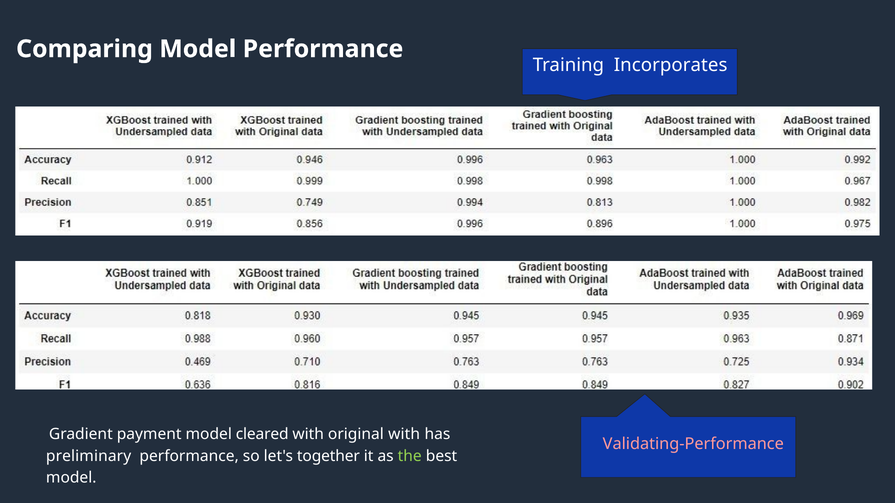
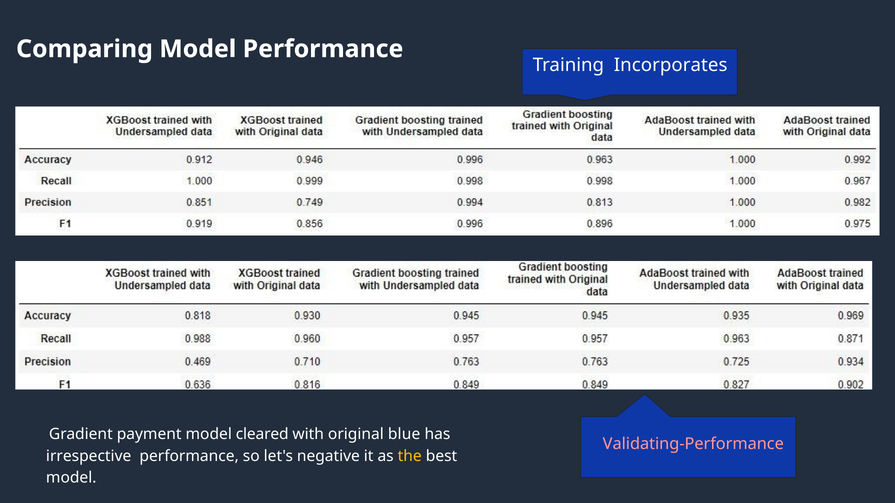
original with: with -> blue
preliminary: preliminary -> irrespective
together: together -> negative
the colour: light green -> yellow
